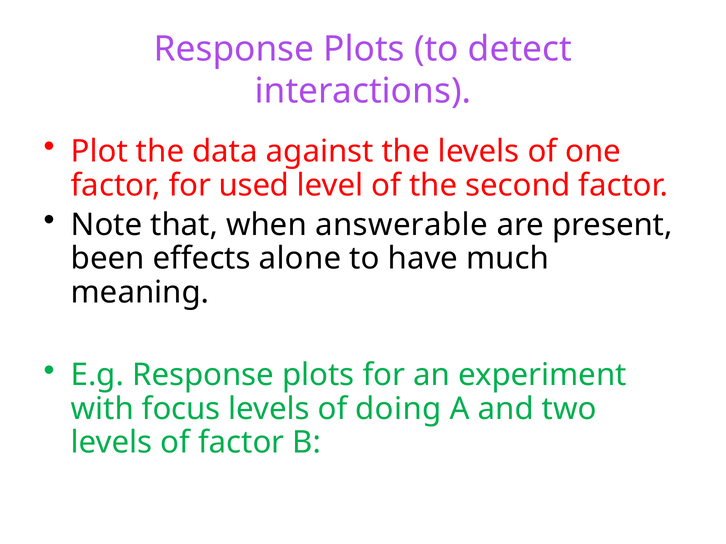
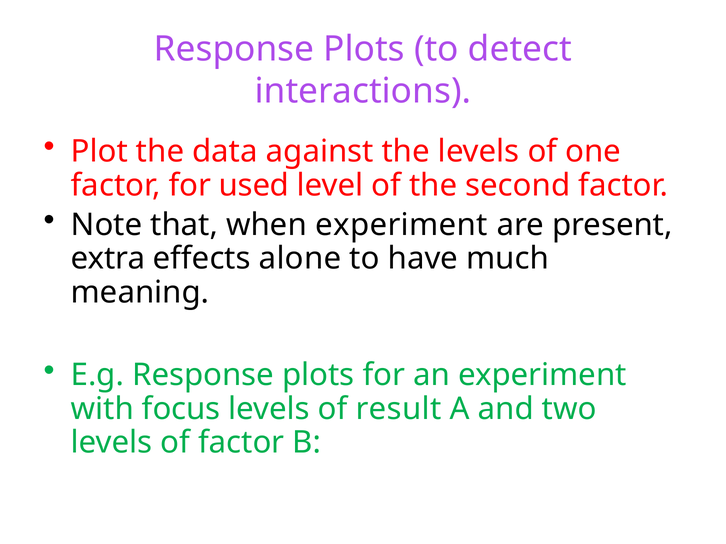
when answerable: answerable -> experiment
been: been -> extra
doing: doing -> result
